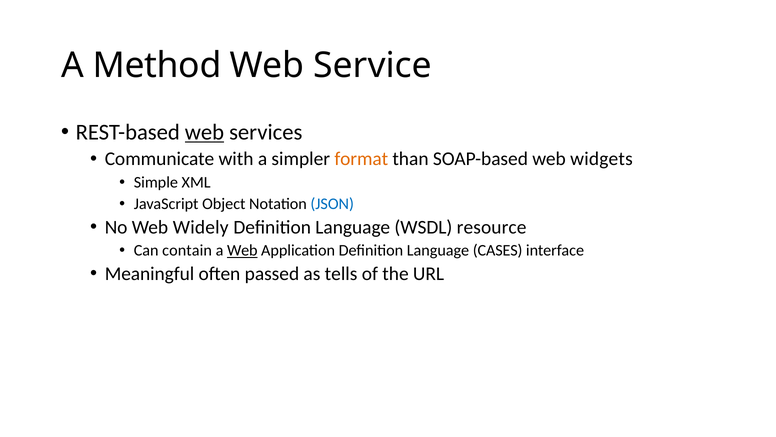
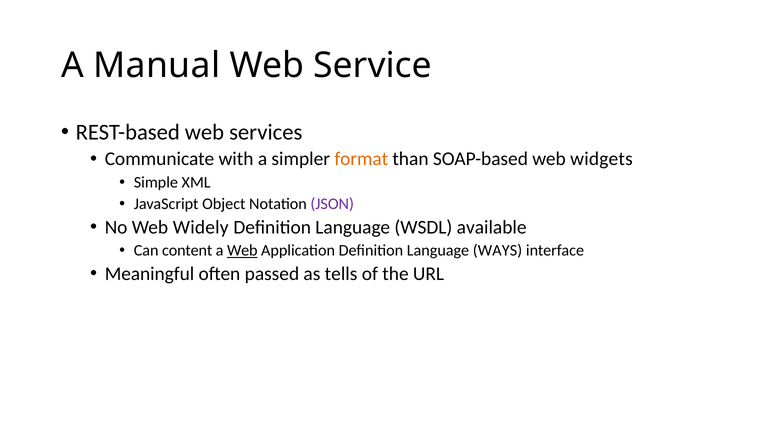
Method: Method -> Manual
web at (204, 132) underline: present -> none
JSON colour: blue -> purple
resource: resource -> available
contain: contain -> content
CASES: CASES -> WAYS
